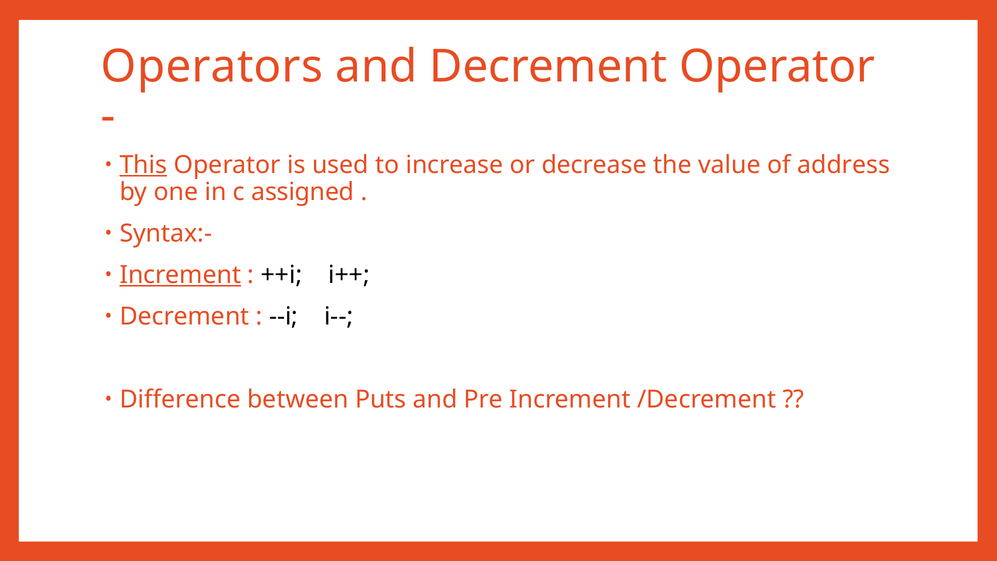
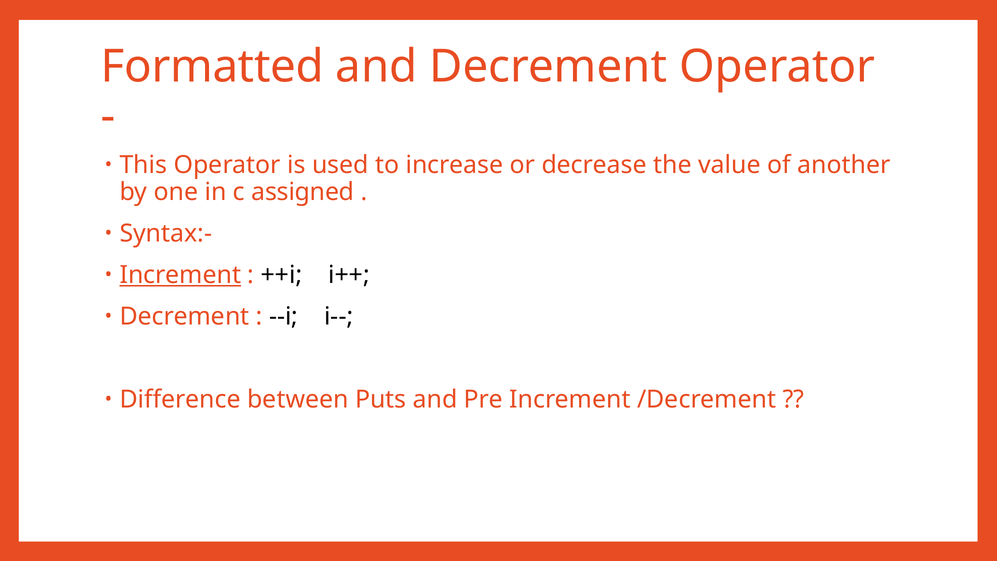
Operators: Operators -> Formatted
This underline: present -> none
address: address -> another
